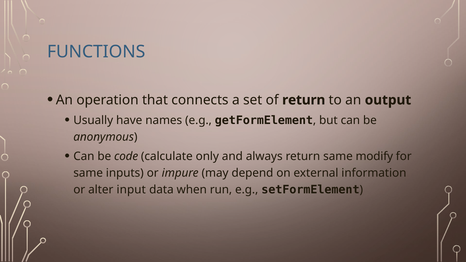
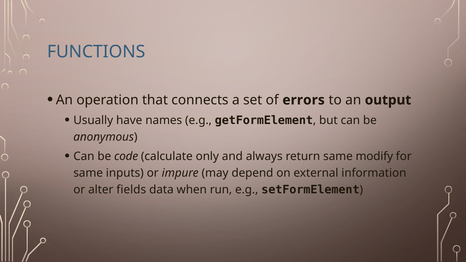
of return: return -> errors
input: input -> fields
